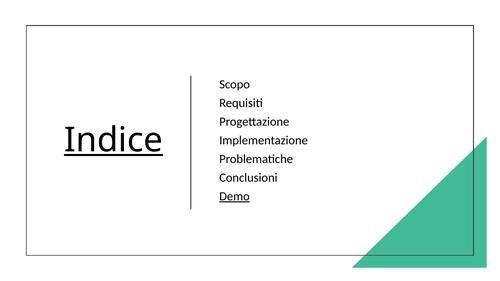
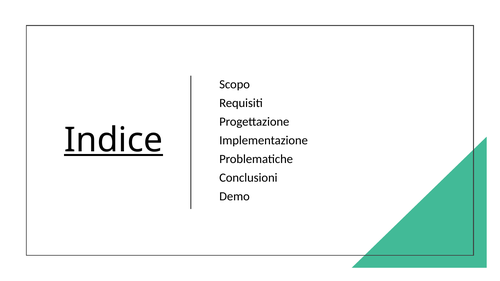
Demo underline: present -> none
